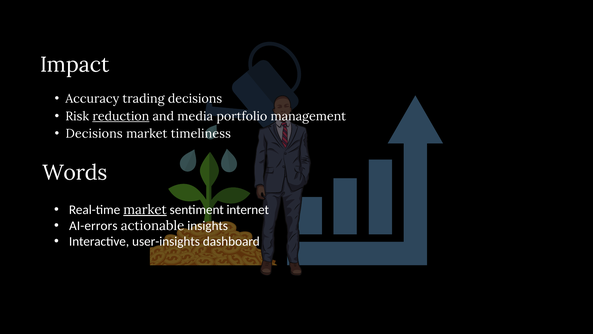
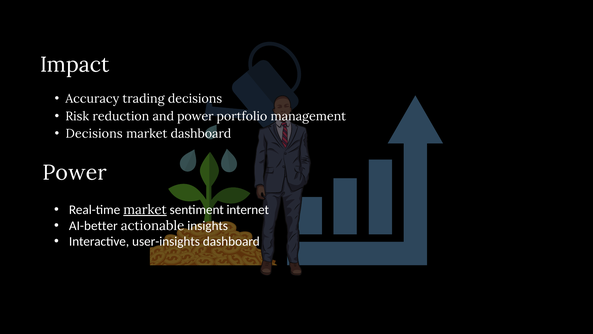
reduction underline: present -> none
and media: media -> power
market timeliness: timeliness -> dashboard
Words at (75, 172): Words -> Power
AI-errors: AI-errors -> AI-better
